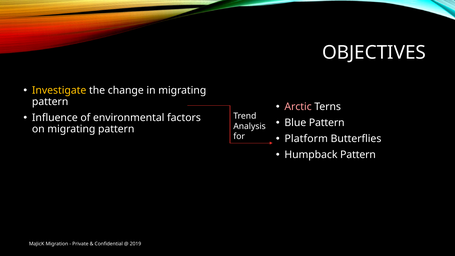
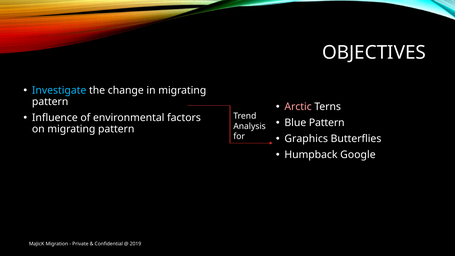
Investigate colour: yellow -> light blue
Platform: Platform -> Graphics
Humpback Pattern: Pattern -> Google
